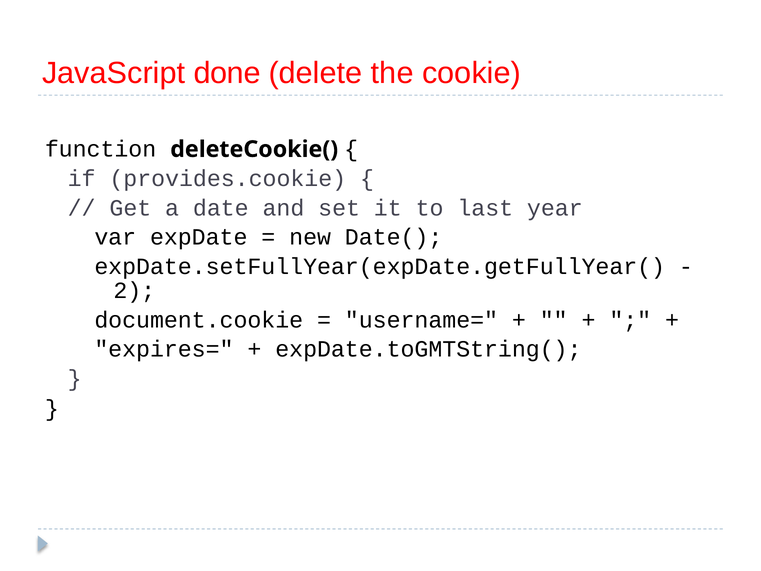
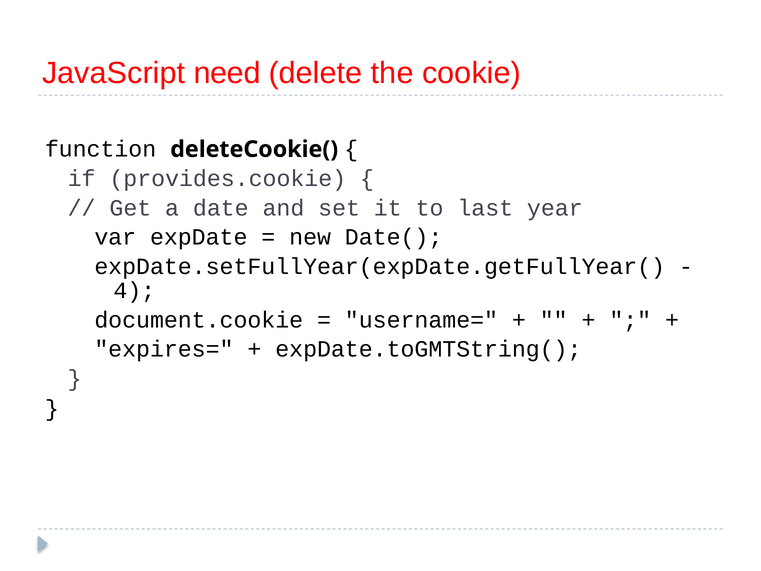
done: done -> need
2: 2 -> 4
